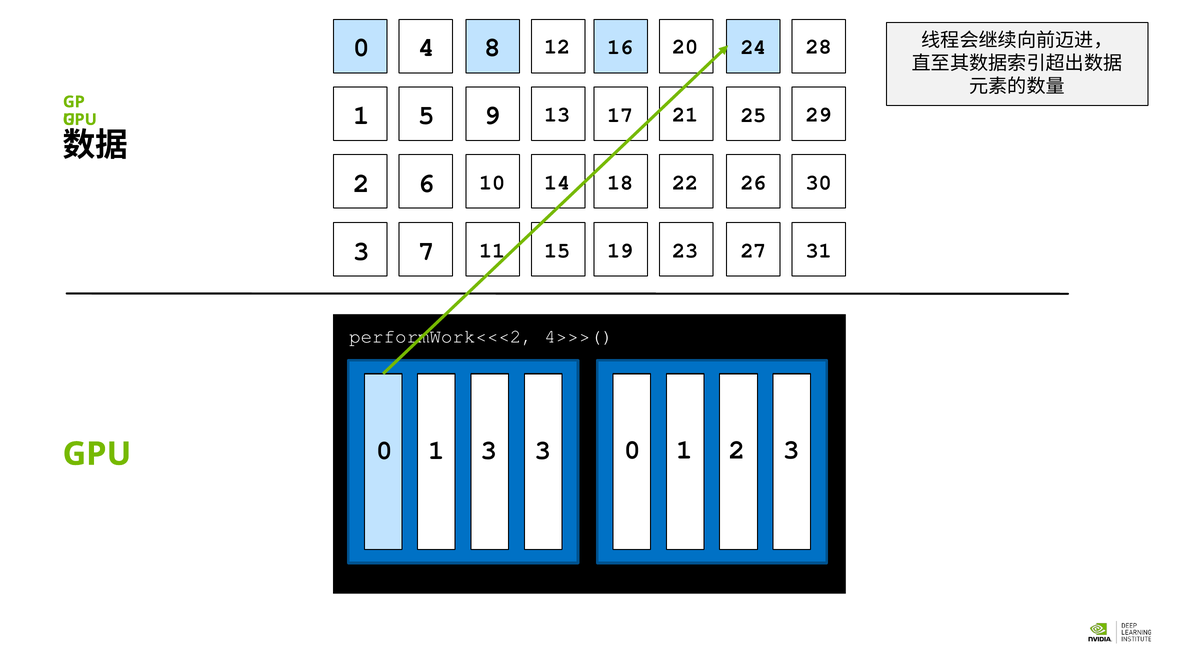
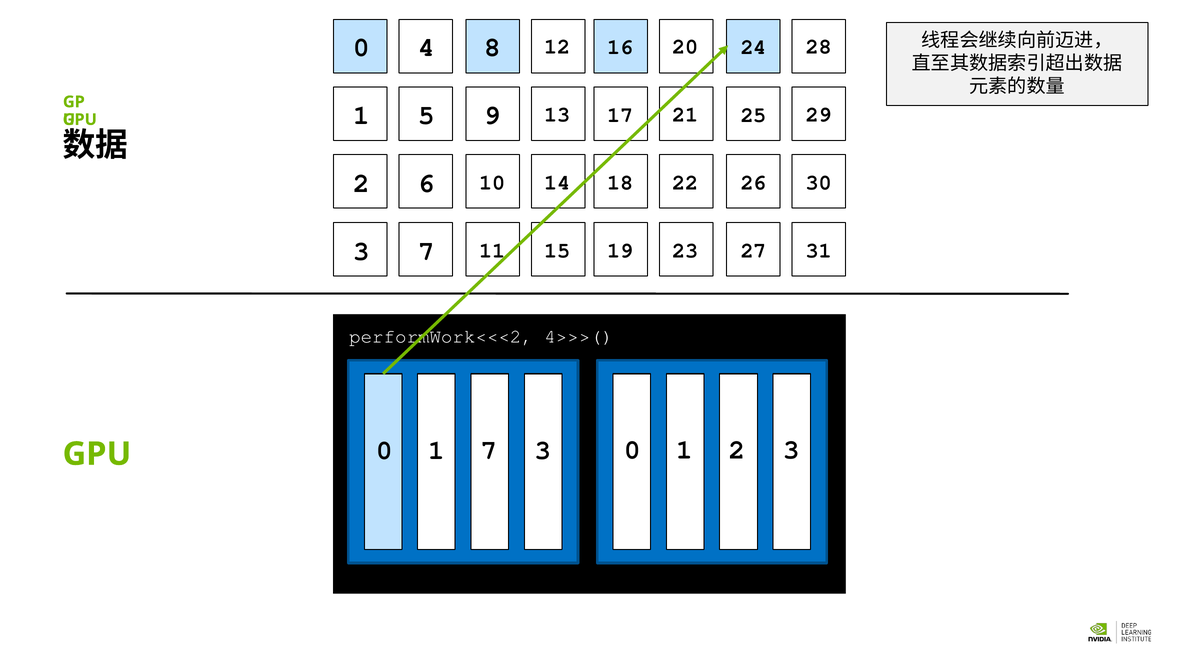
1 3: 3 -> 7
